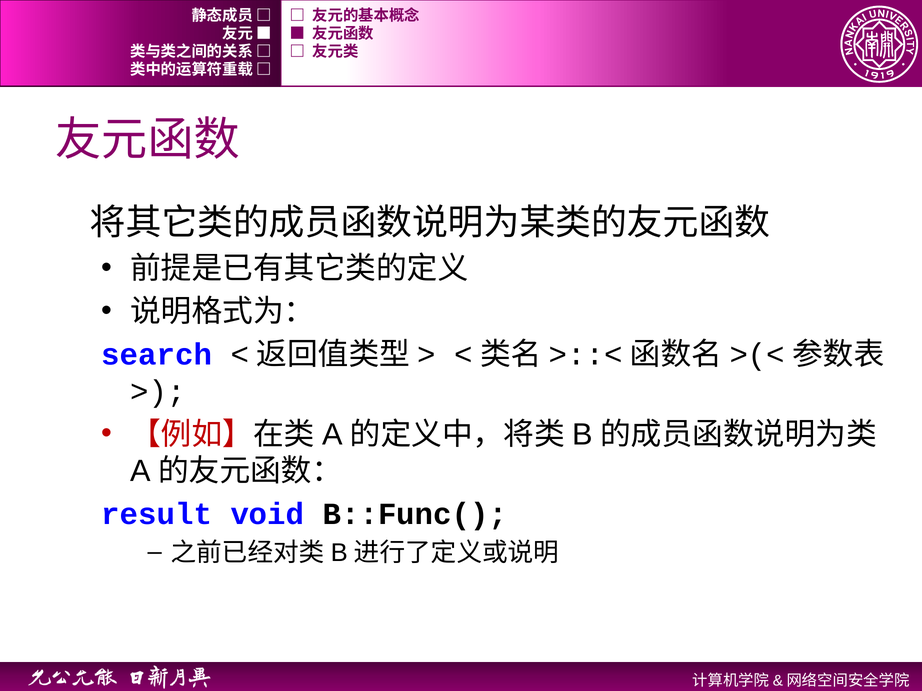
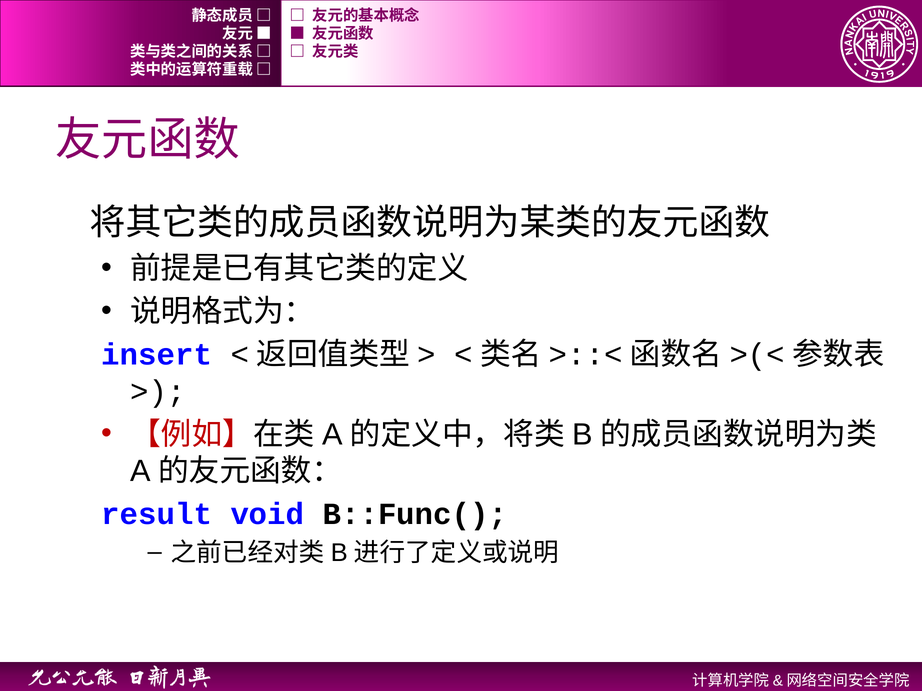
search: search -> insert
